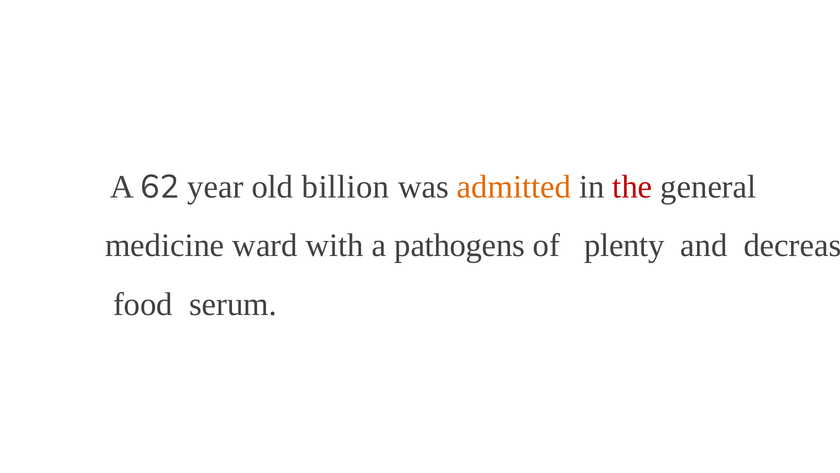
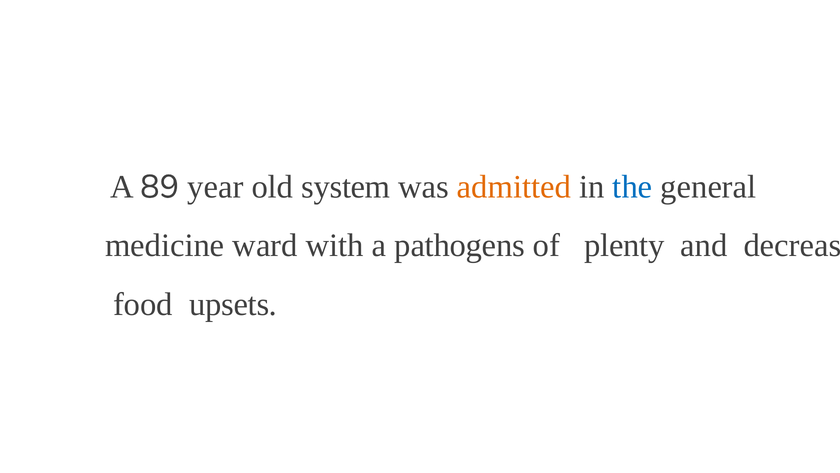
62: 62 -> 89
billion: billion -> system
the colour: red -> blue
serum: serum -> upsets
